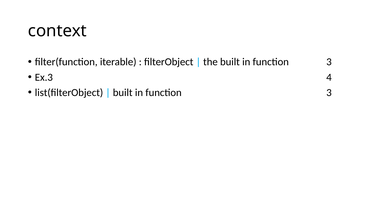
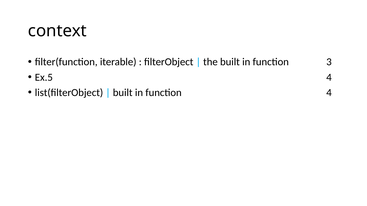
Ex.3: Ex.3 -> Ex.5
3 at (329, 93): 3 -> 4
